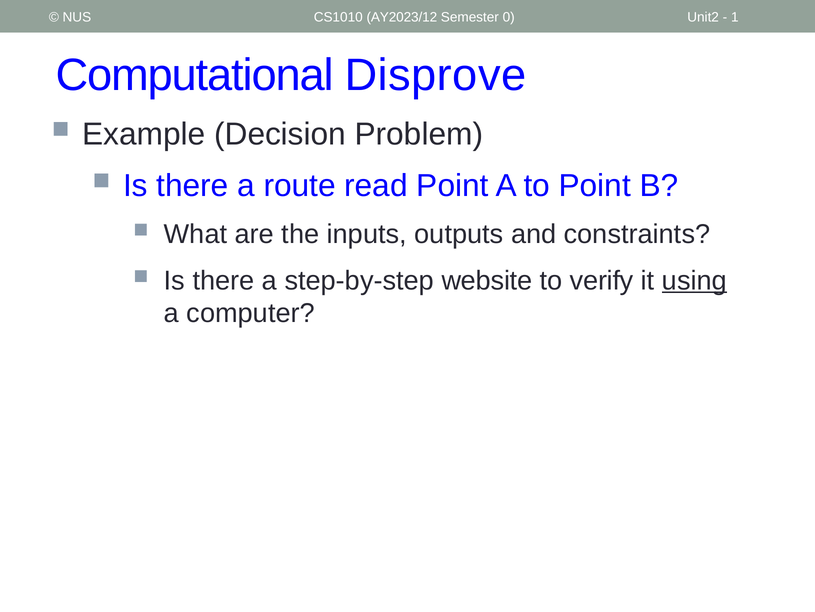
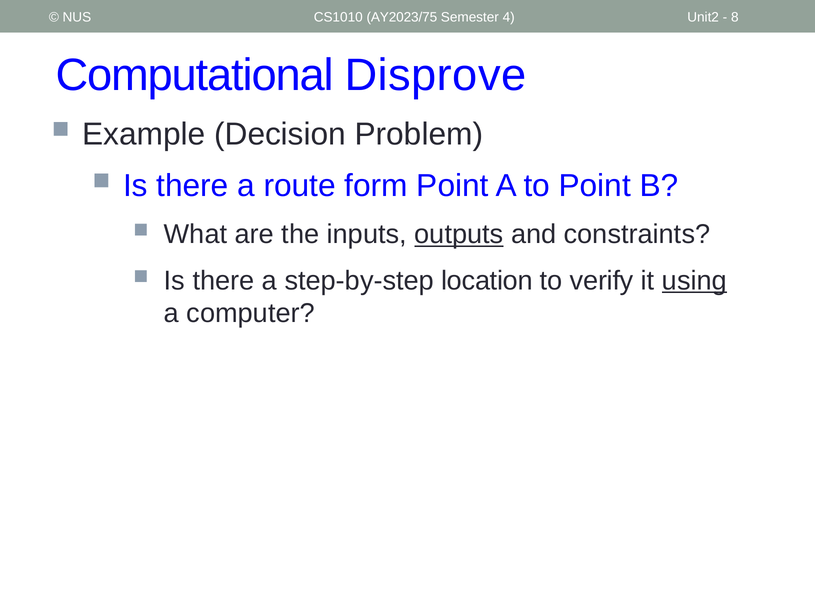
AY2023/12: AY2023/12 -> AY2023/75
0: 0 -> 4
1: 1 -> 8
read: read -> form
outputs underline: none -> present
website: website -> location
